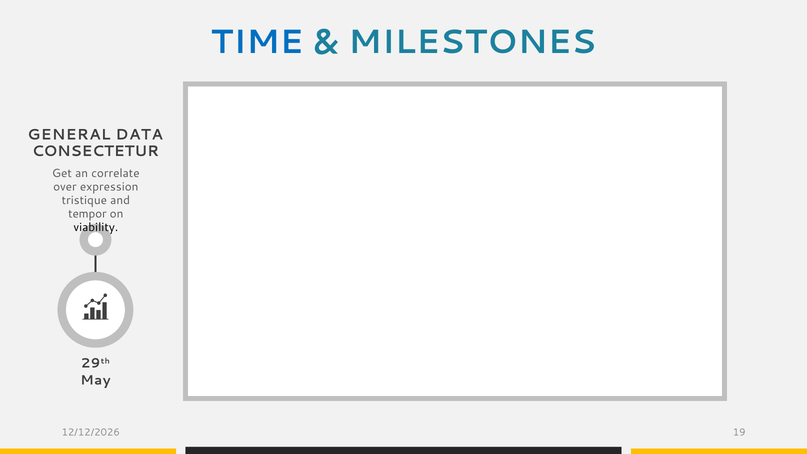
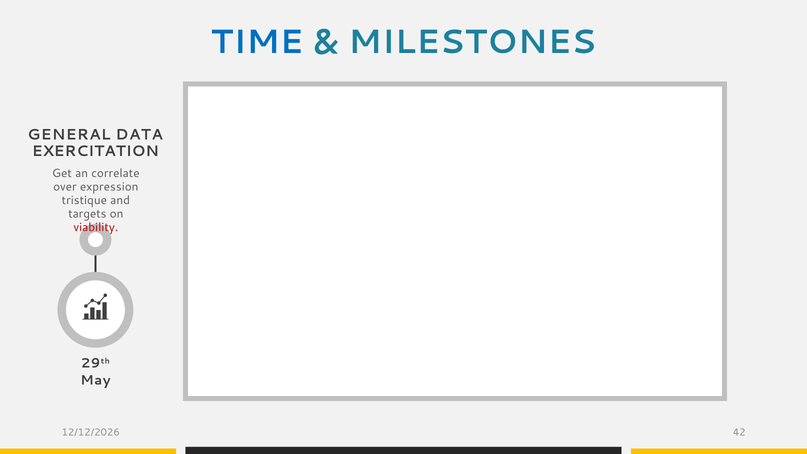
CONSECTETUR: CONSECTETUR -> EXERCITATION
tempor: tempor -> targets
viability colour: black -> red
19: 19 -> 42
